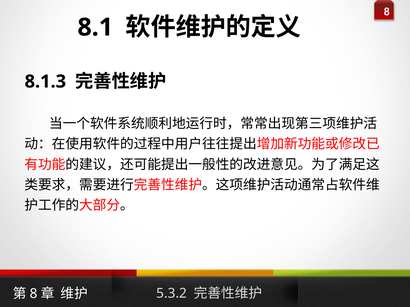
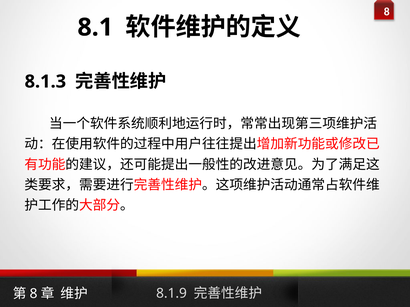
5.3.2: 5.3.2 -> 8.1.9
